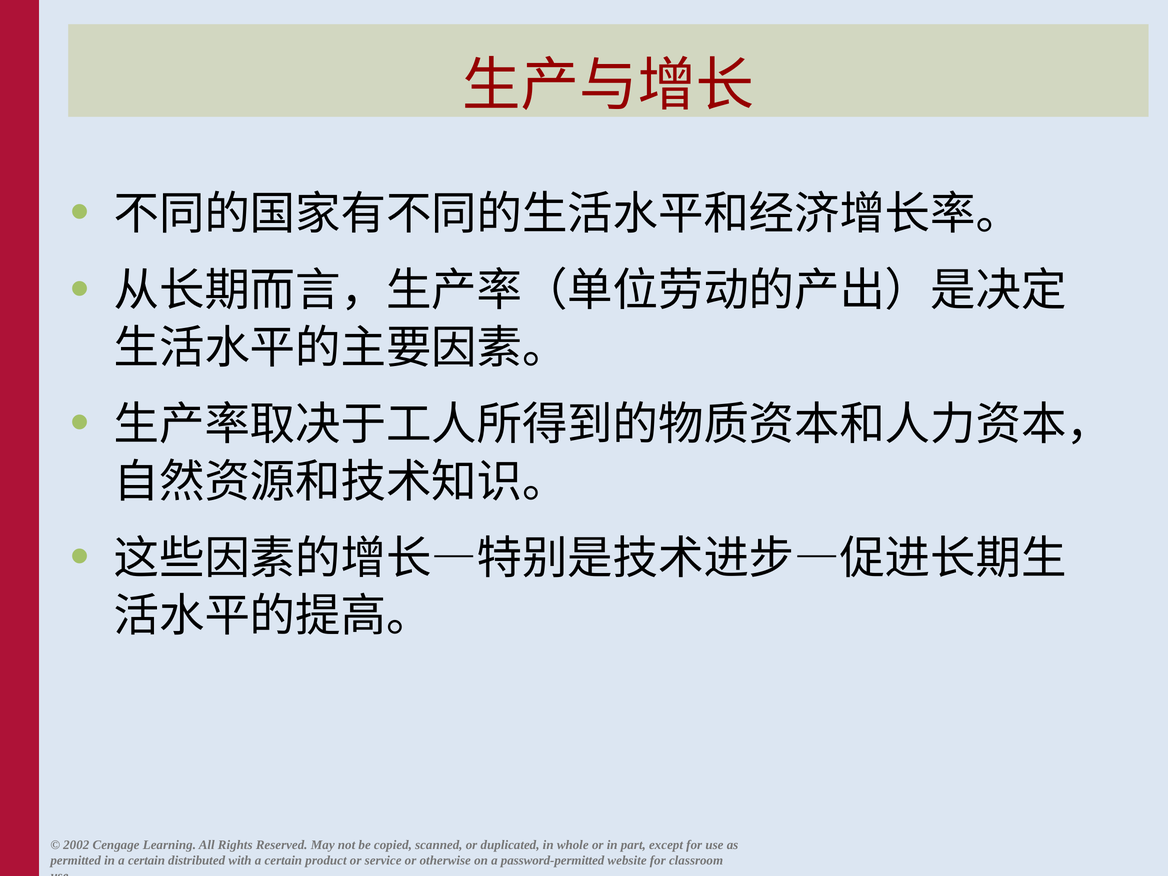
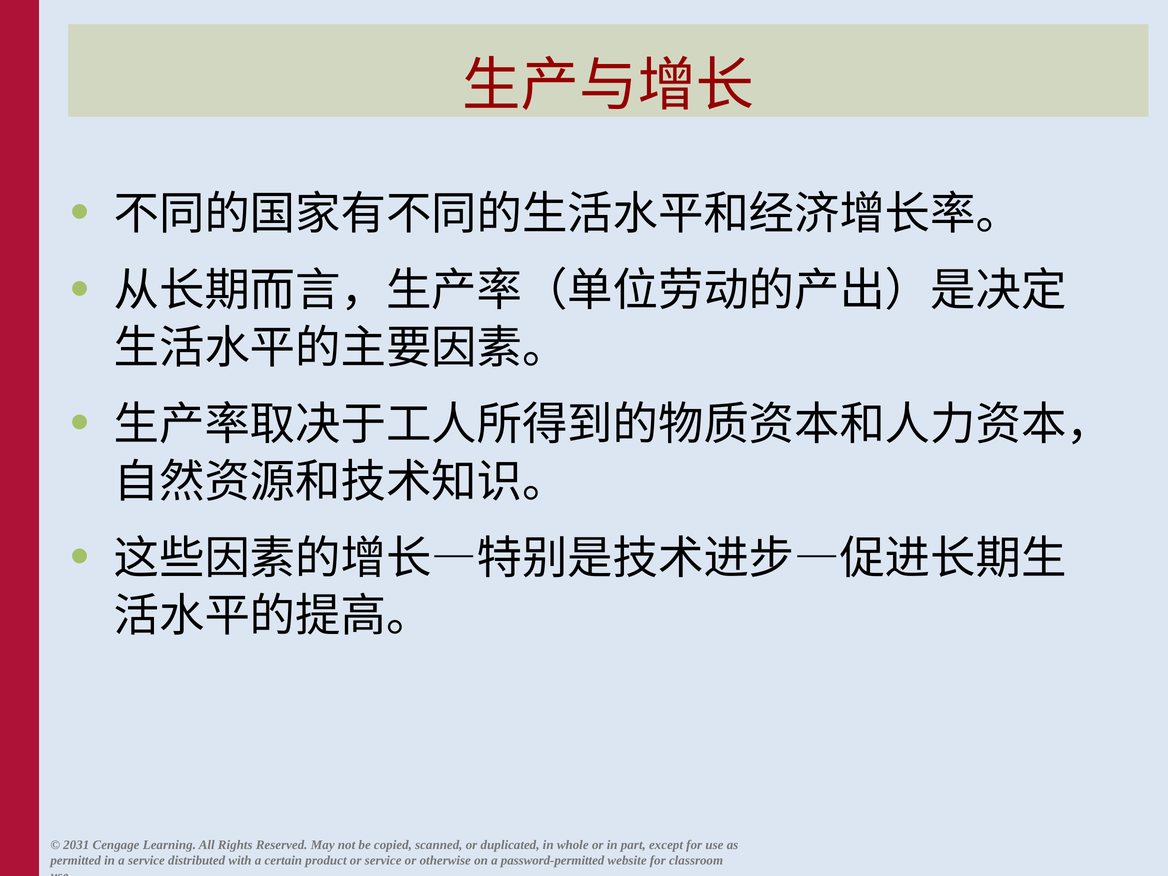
2002: 2002 -> 2031
in a certain: certain -> service
